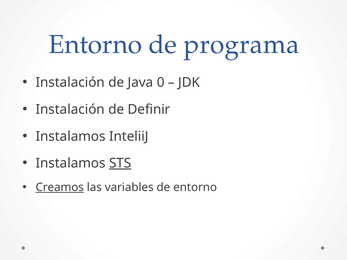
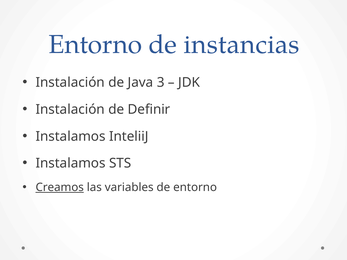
programa: programa -> instancias
0: 0 -> 3
STS underline: present -> none
